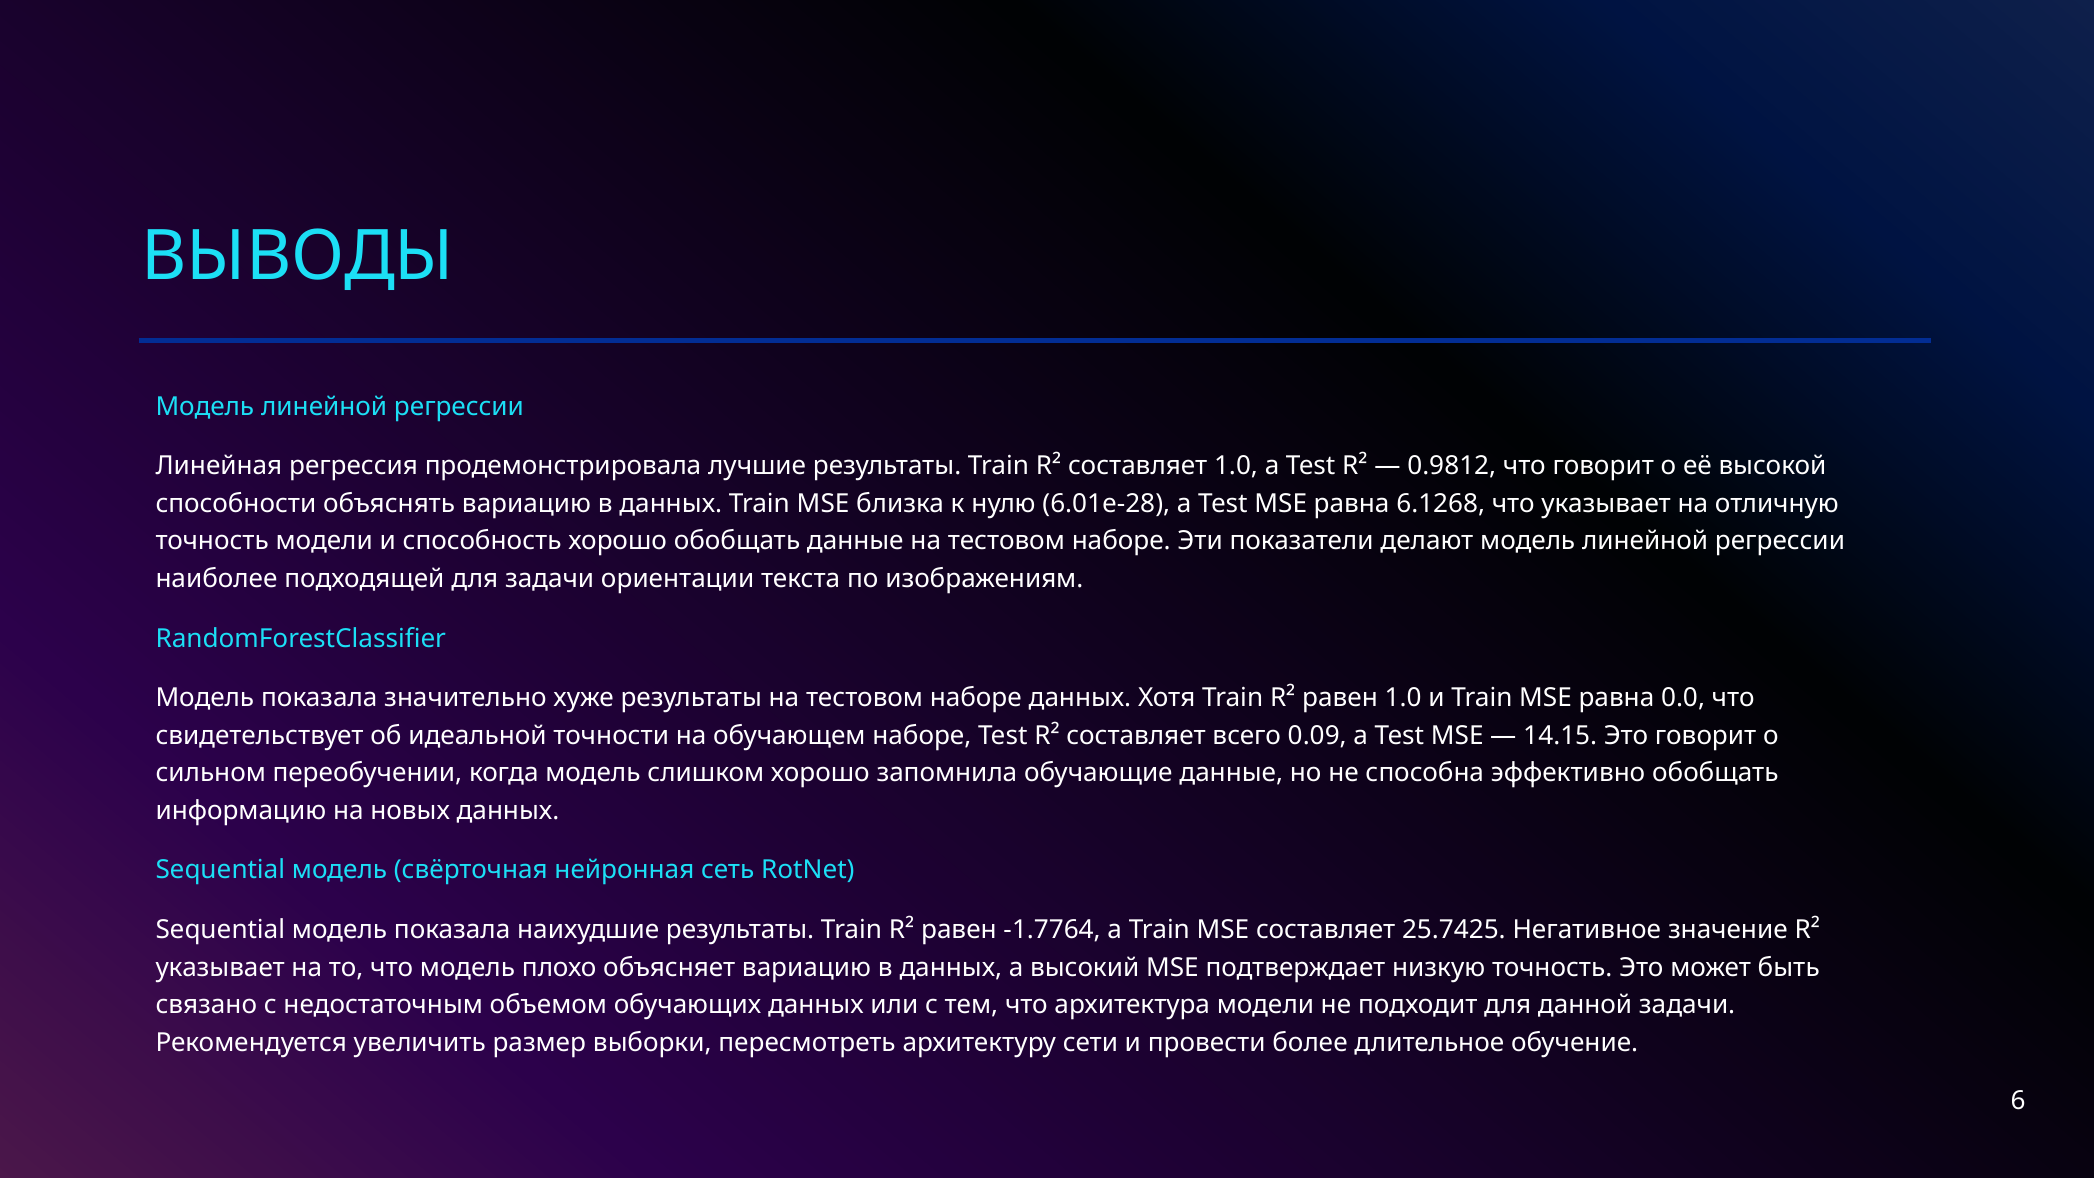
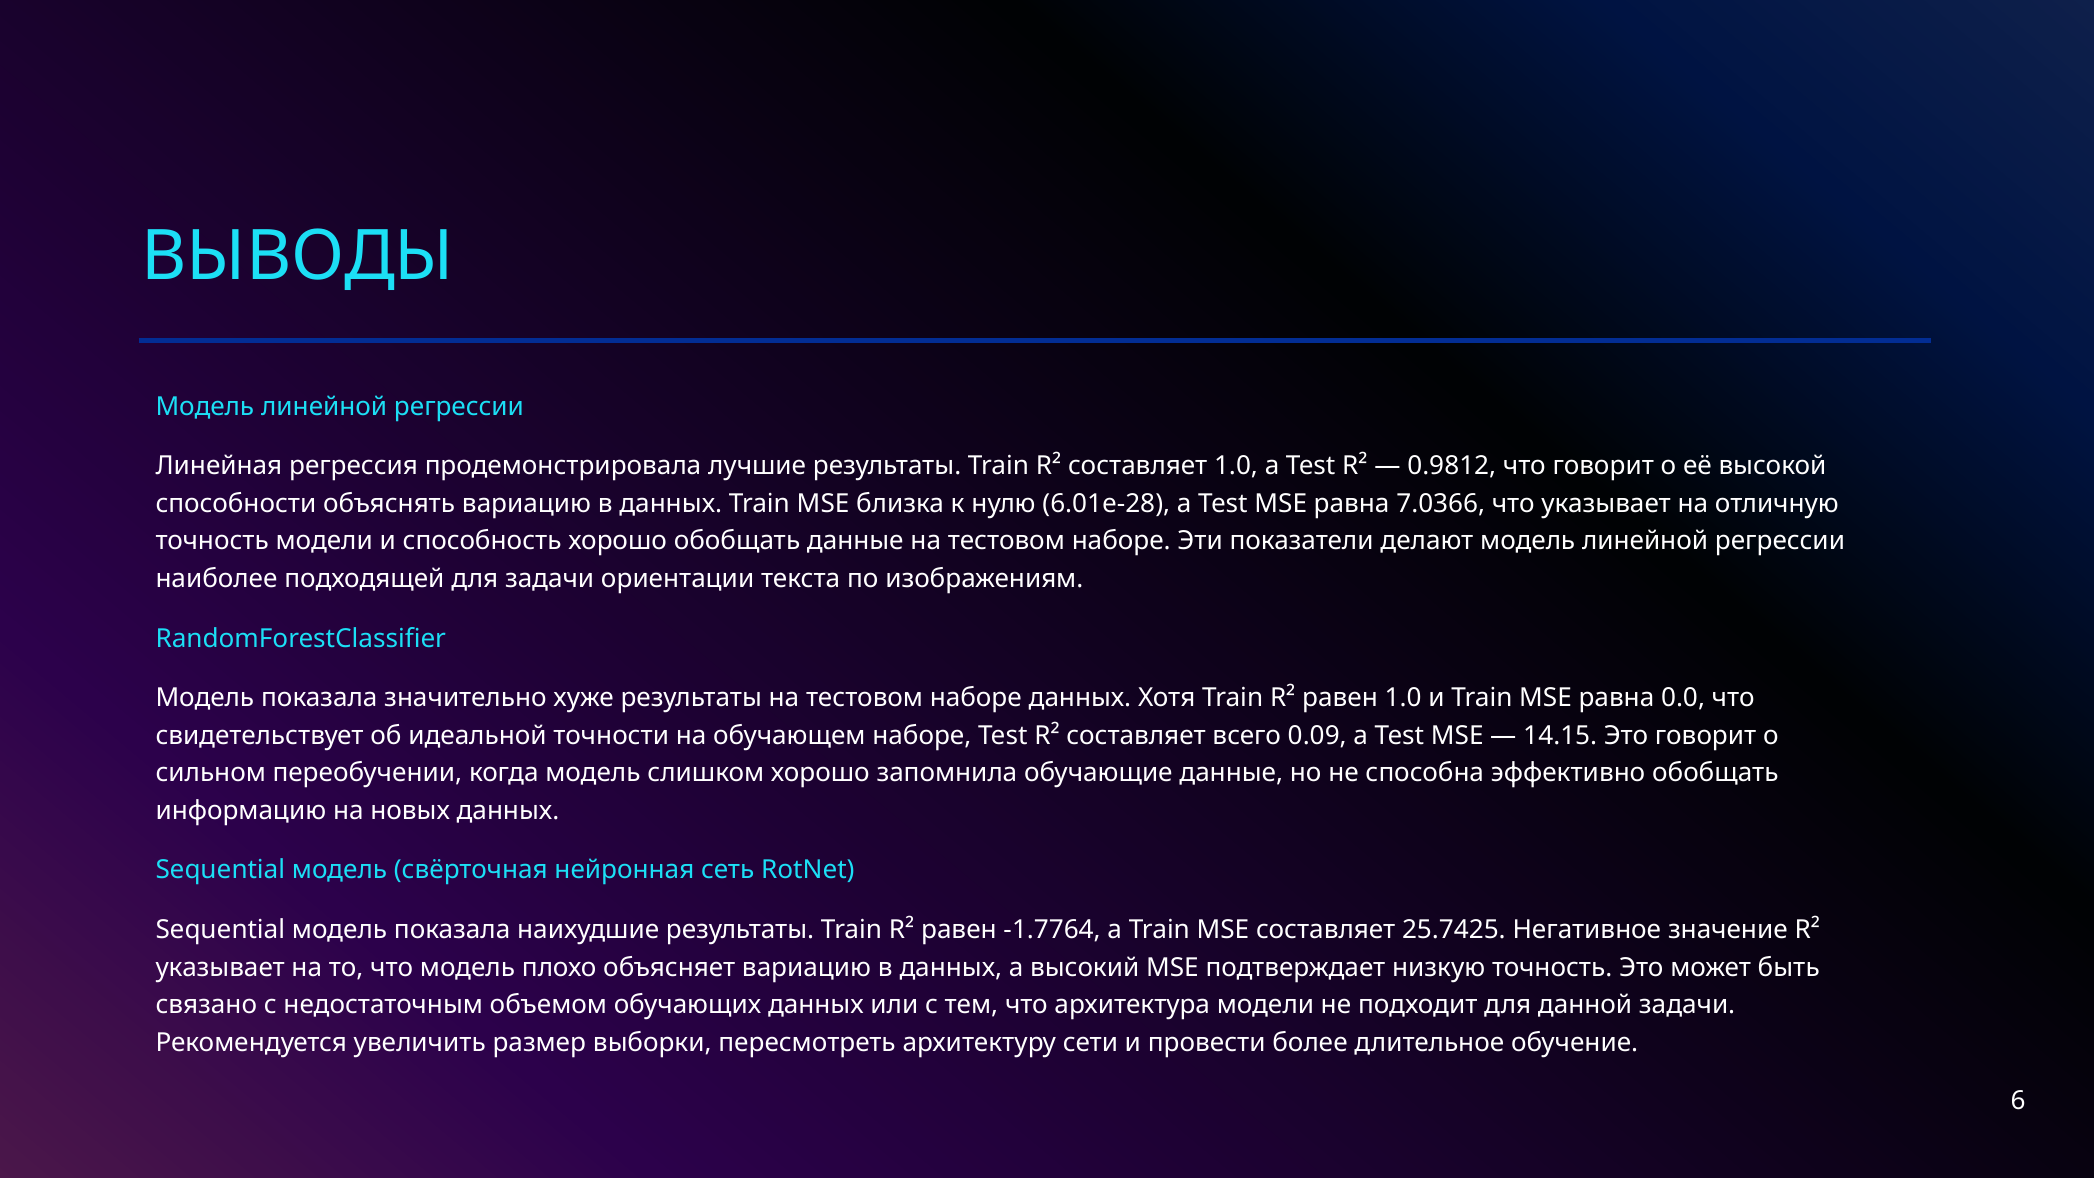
6.1268: 6.1268 -> 7.0366
